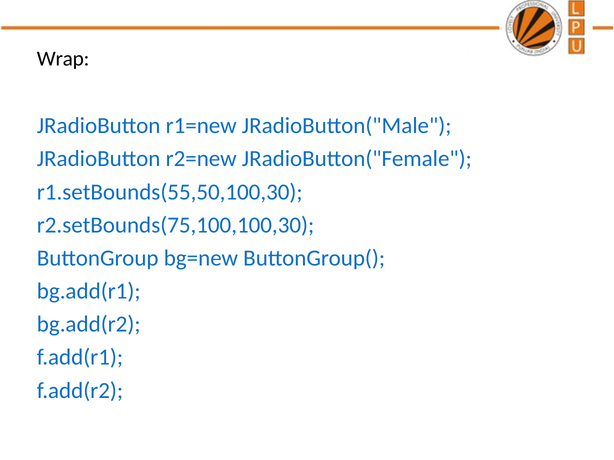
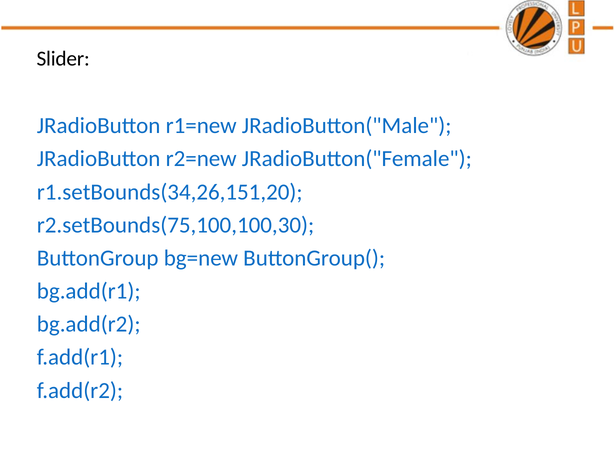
Wrap: Wrap -> Slider
r1.setBounds(55,50,100,30: r1.setBounds(55,50,100,30 -> r1.setBounds(34,26,151,20
